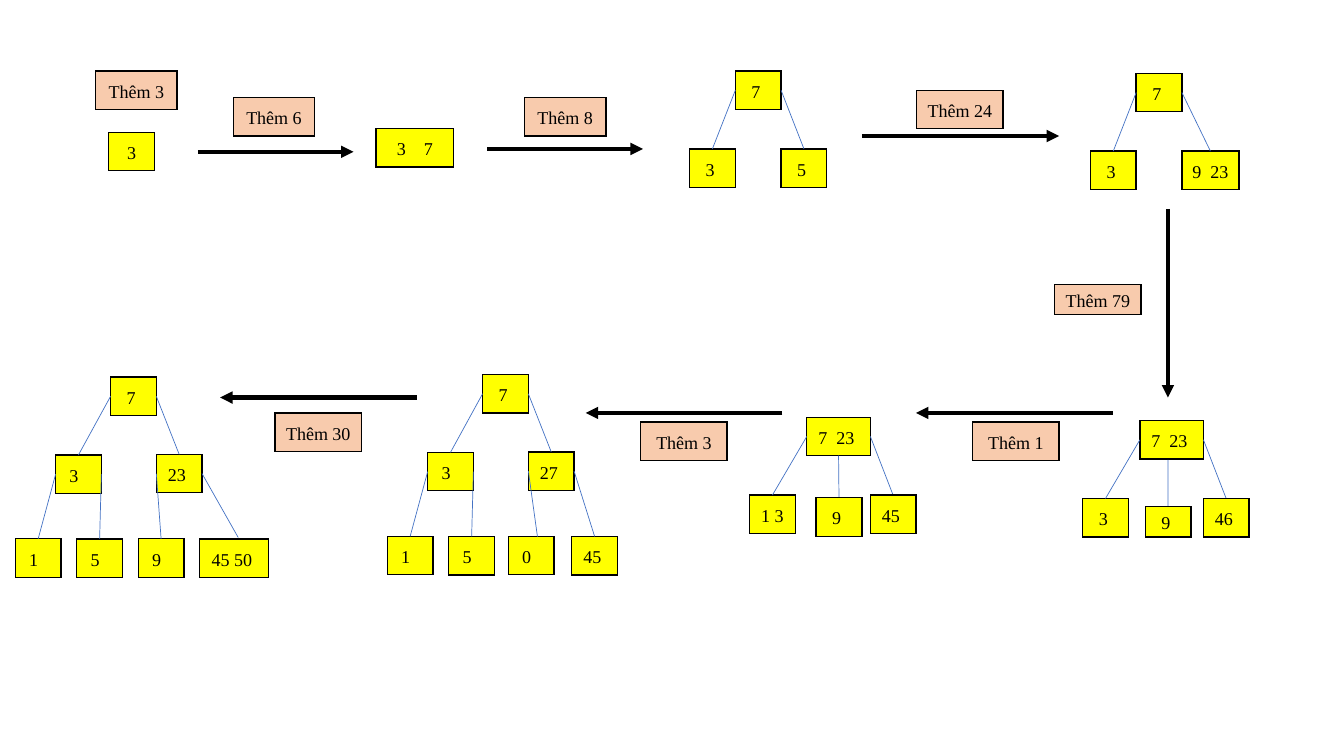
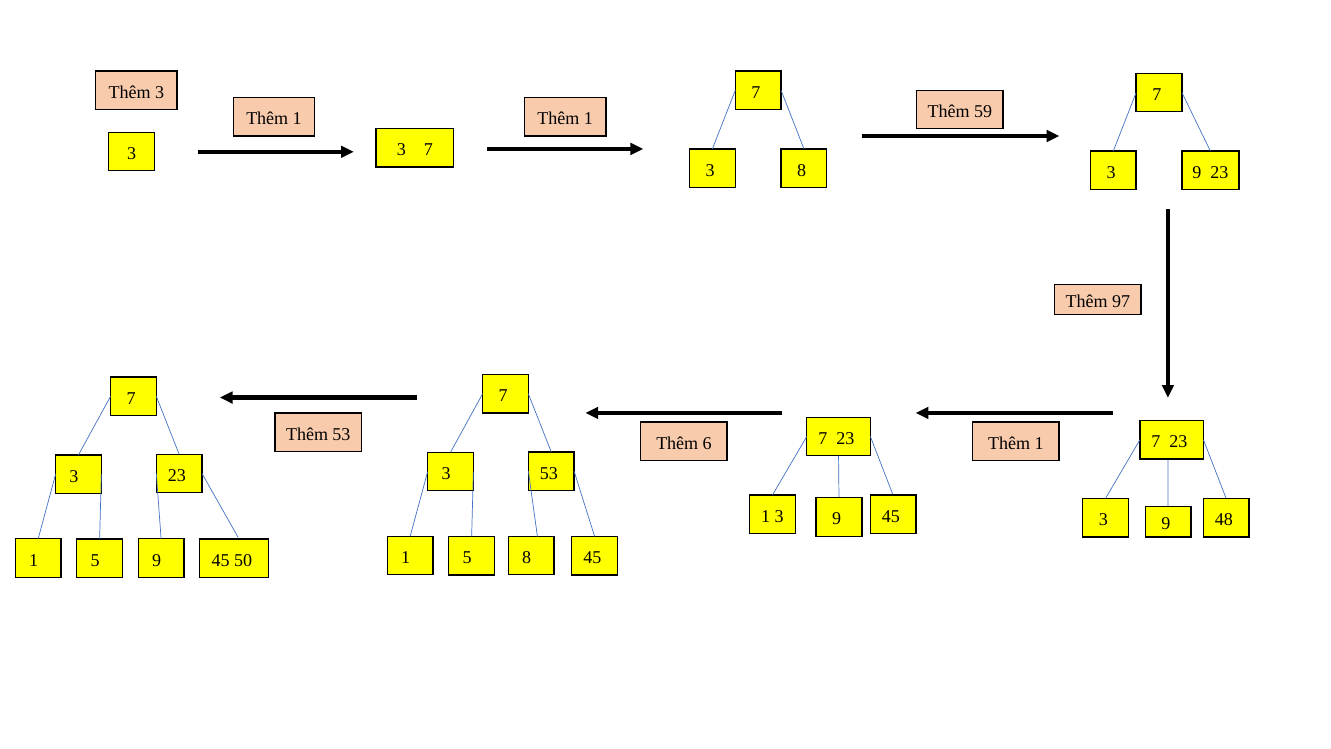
24: 24 -> 59
6 at (297, 119): 6 -> 1
8 at (588, 119): 8 -> 1
3 5: 5 -> 8
79: 79 -> 97
Thêm 30: 30 -> 53
3 at (707, 443): 3 -> 6
3 27: 27 -> 53
46: 46 -> 48
5 0: 0 -> 8
